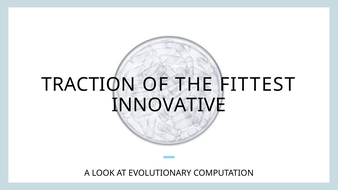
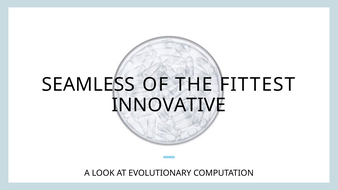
TRACTION: TRACTION -> SEAMLESS
